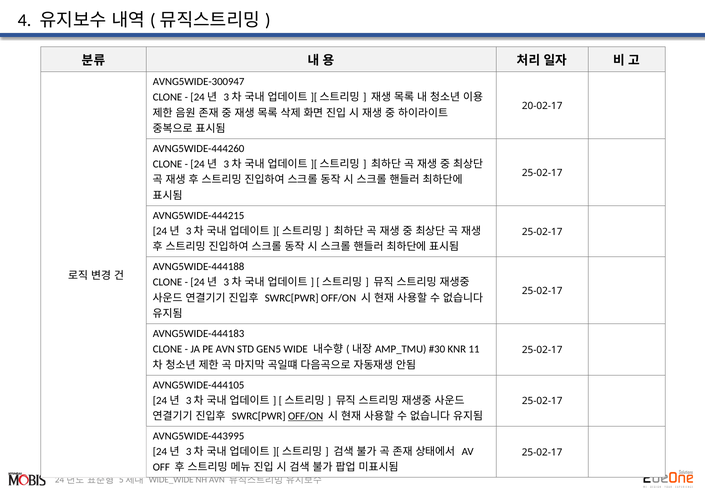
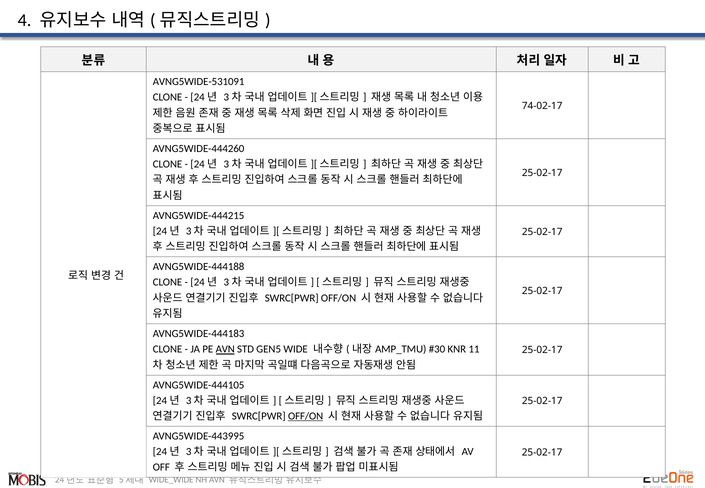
AVNG5WIDE-300947: AVNG5WIDE-300947 -> AVNG5WIDE-531091
20-02-17: 20-02-17 -> 74-02-17
AVN at (225, 349) underline: none -> present
